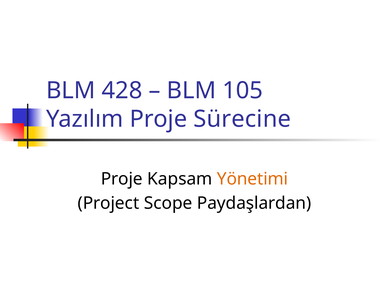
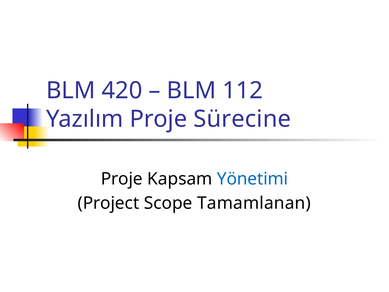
428: 428 -> 420
105: 105 -> 112
Yönetimi colour: orange -> blue
Paydaşlardan: Paydaşlardan -> Tamamlanan
